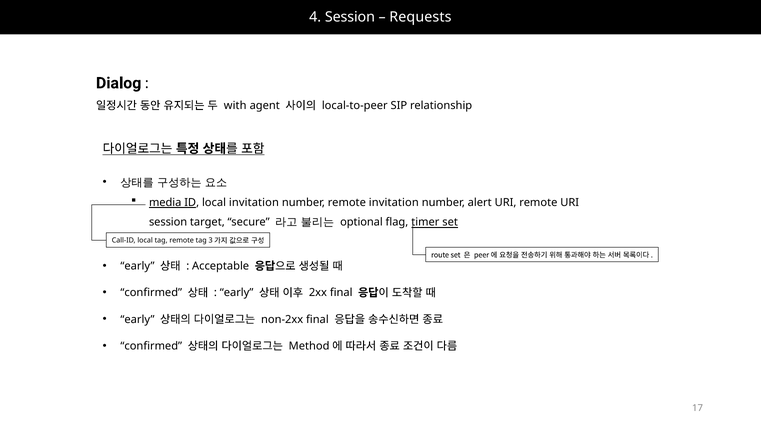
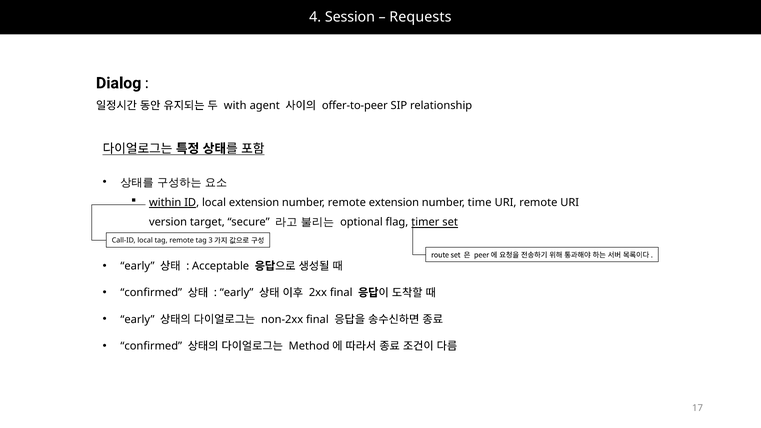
local-to-peer: local-to-peer -> offer-to-peer
media: media -> within
local invitation: invitation -> extension
remote invitation: invitation -> extension
alert: alert -> time
session at (168, 222): session -> version
